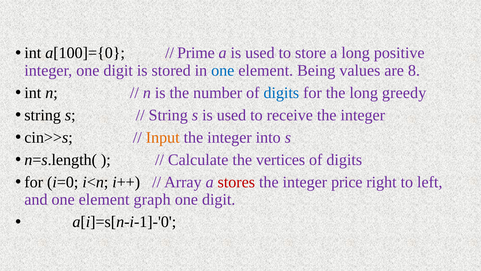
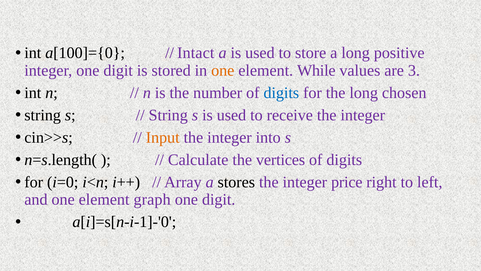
Prime: Prime -> Intact
one at (223, 70) colour: blue -> orange
Being: Being -> While
8: 8 -> 3
greedy: greedy -> chosen
stores colour: red -> black
